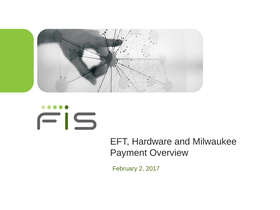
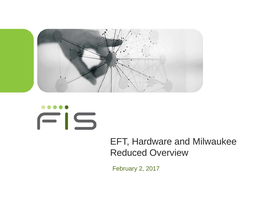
Payment: Payment -> Reduced
